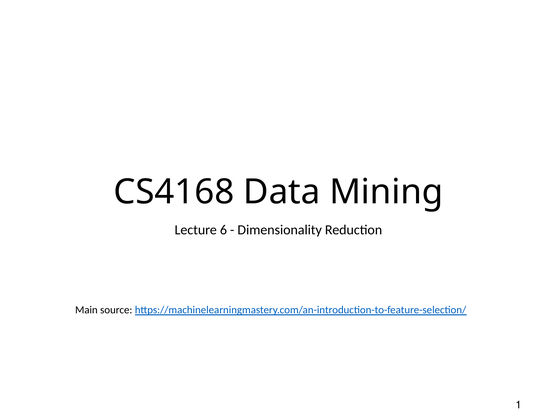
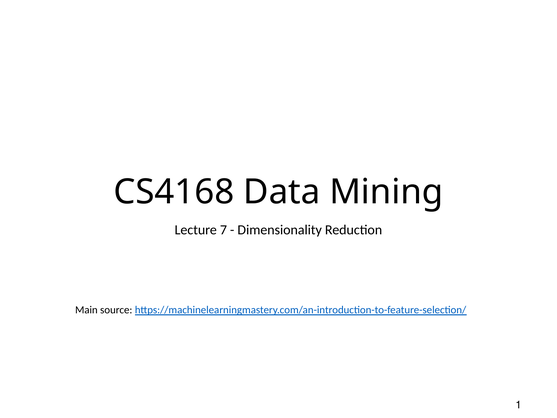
6: 6 -> 7
